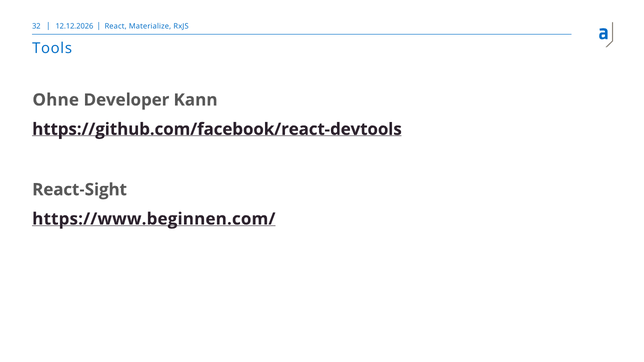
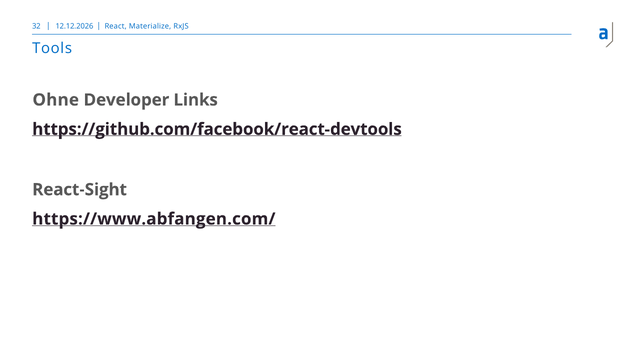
Kann: Kann -> Links
https://www.beginnen.com/: https://www.beginnen.com/ -> https://www.abfangen.com/
